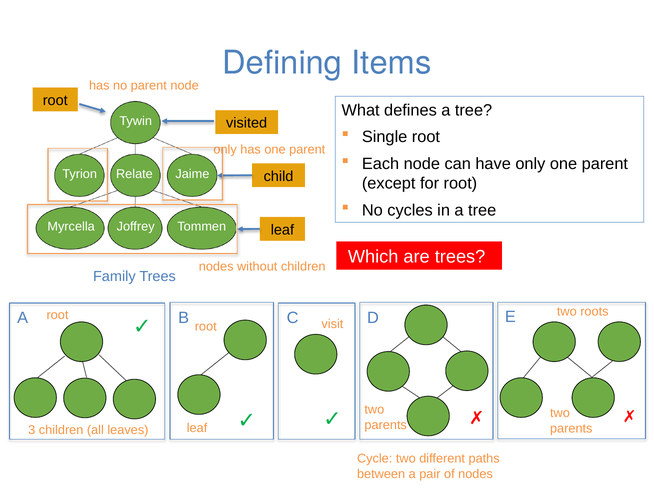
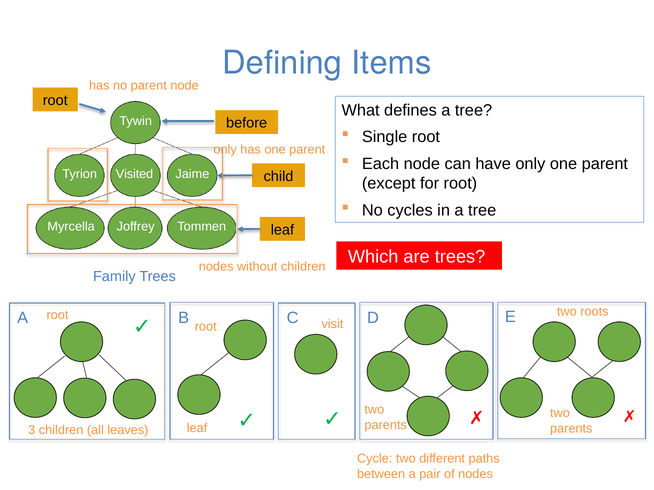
visited: visited -> before
Relate: Relate -> Visited
